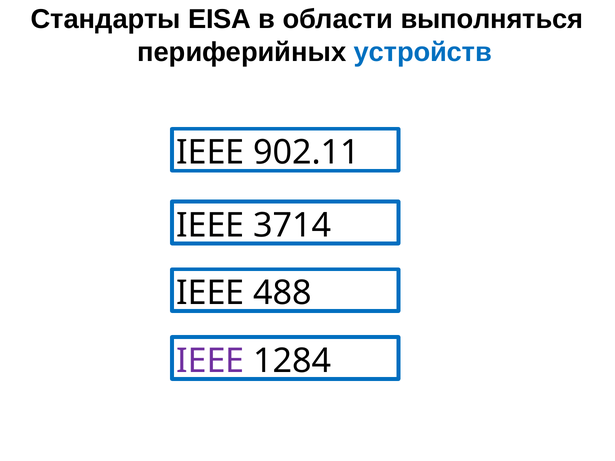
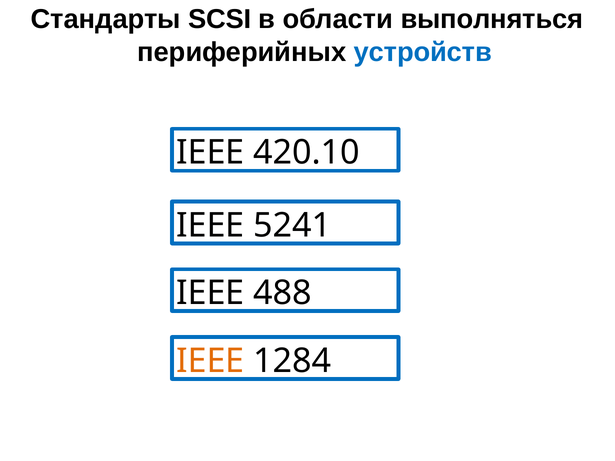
EISA: EISA -> SCSI
902.11: 902.11 -> 420.10
3714: 3714 -> 5241
IEEE at (210, 361) colour: purple -> orange
